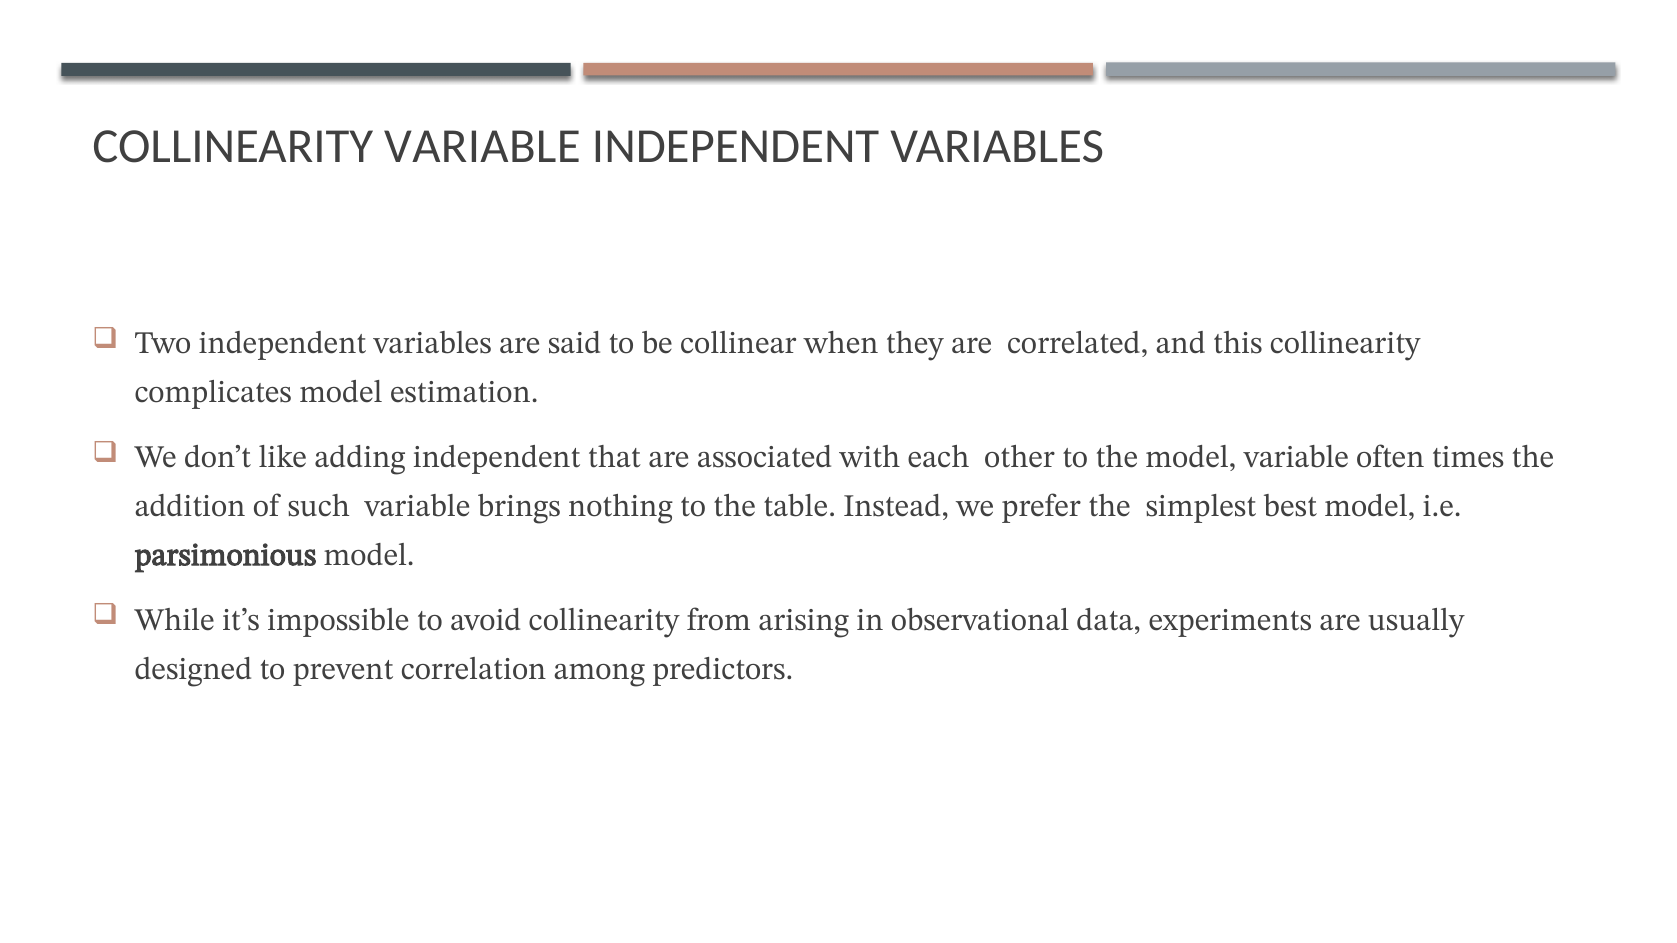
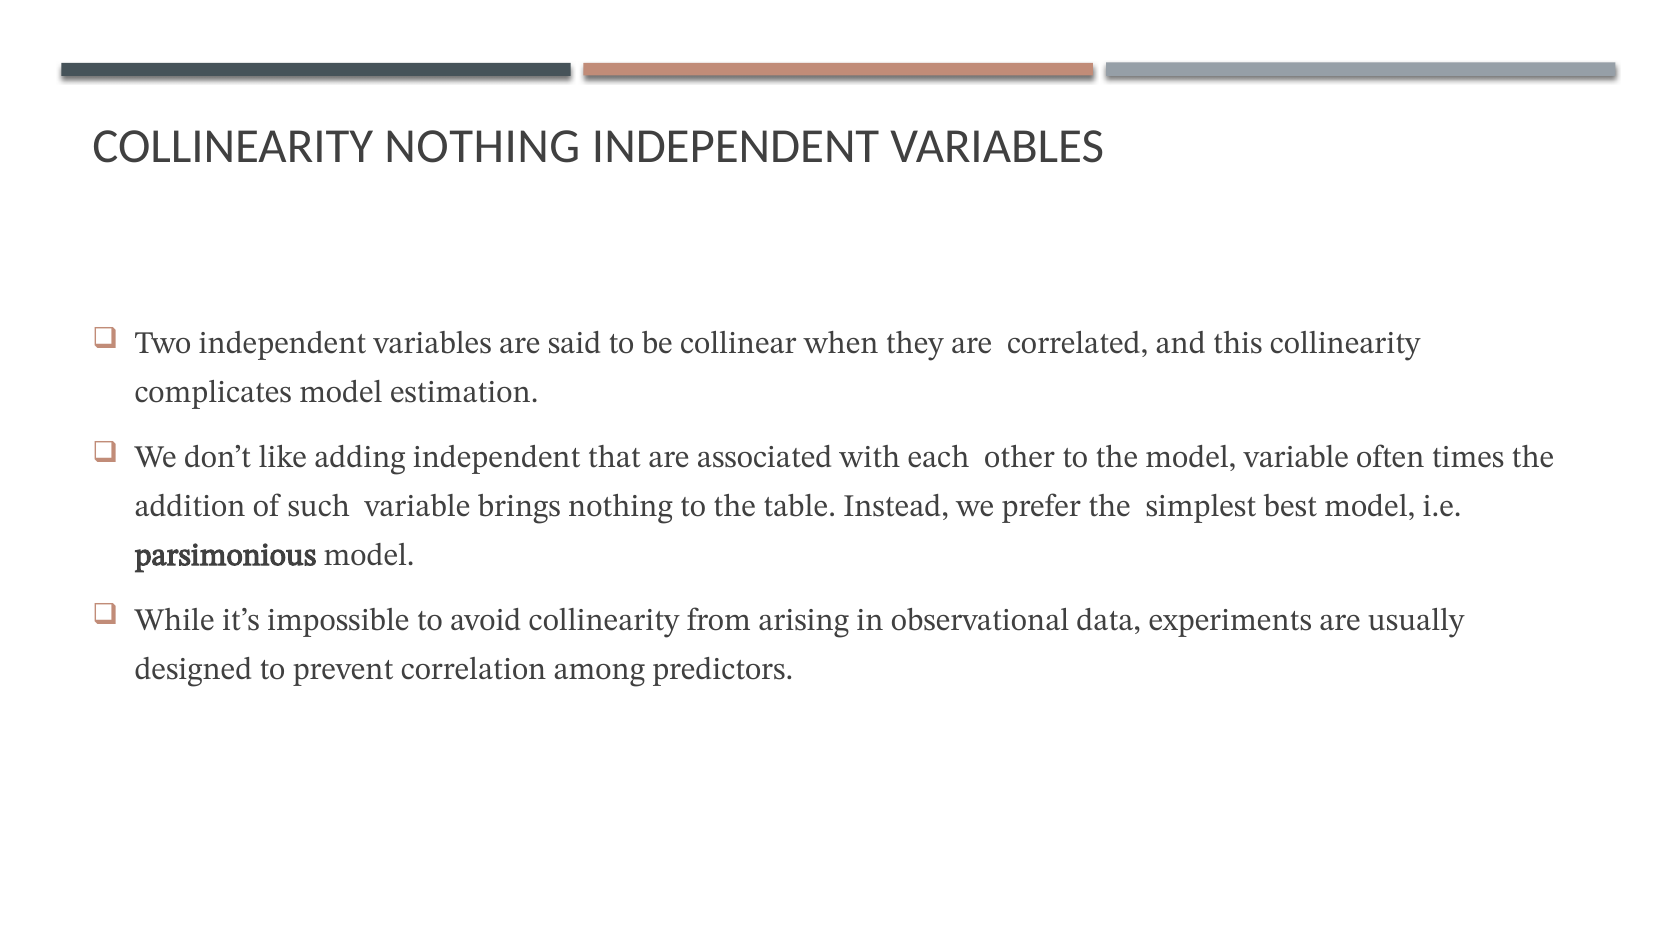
COLLINEARITY VARIABLE: VARIABLE -> NOTHING
